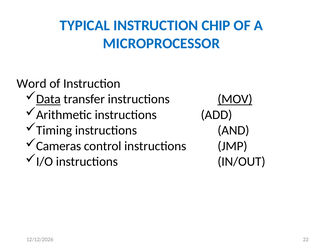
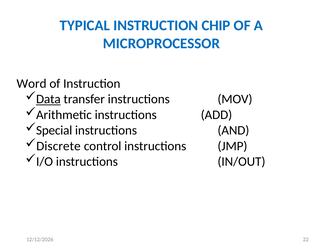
MOV underline: present -> none
Timing: Timing -> Special
Cameras: Cameras -> Discrete
